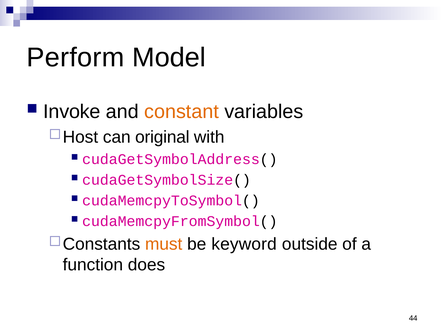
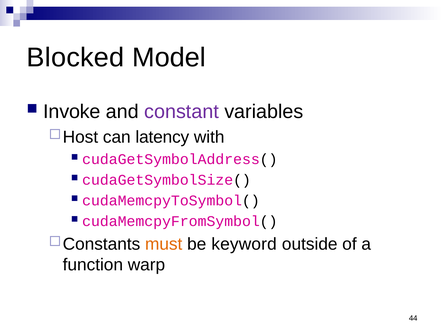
Perform: Perform -> Blocked
constant colour: orange -> purple
original: original -> latency
does: does -> warp
